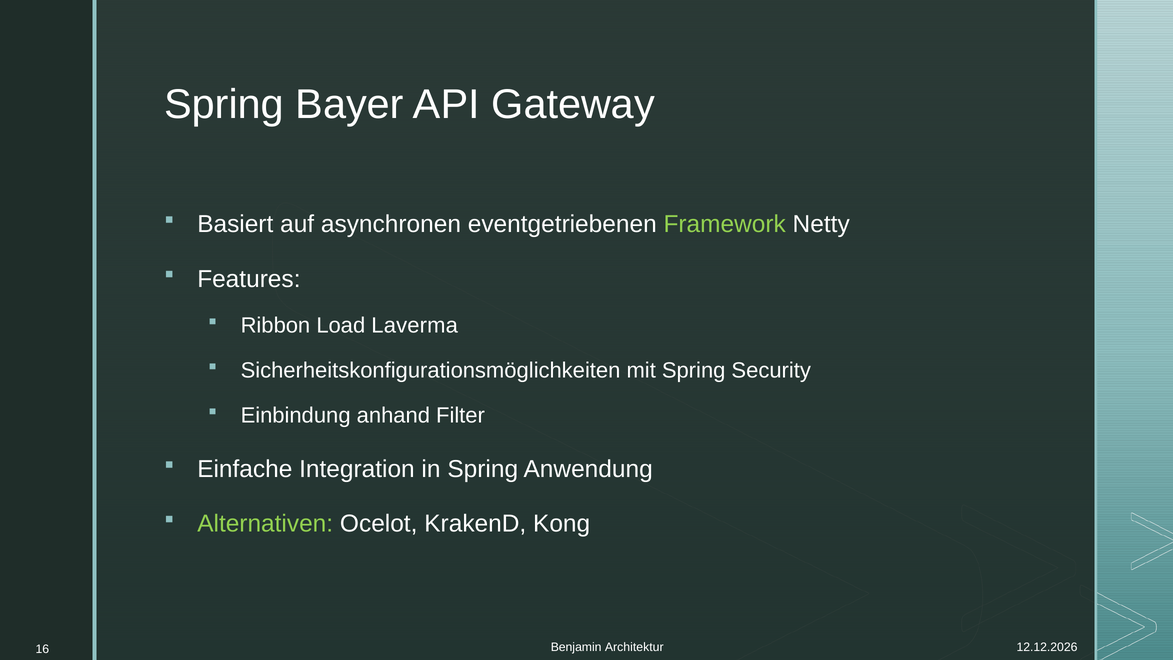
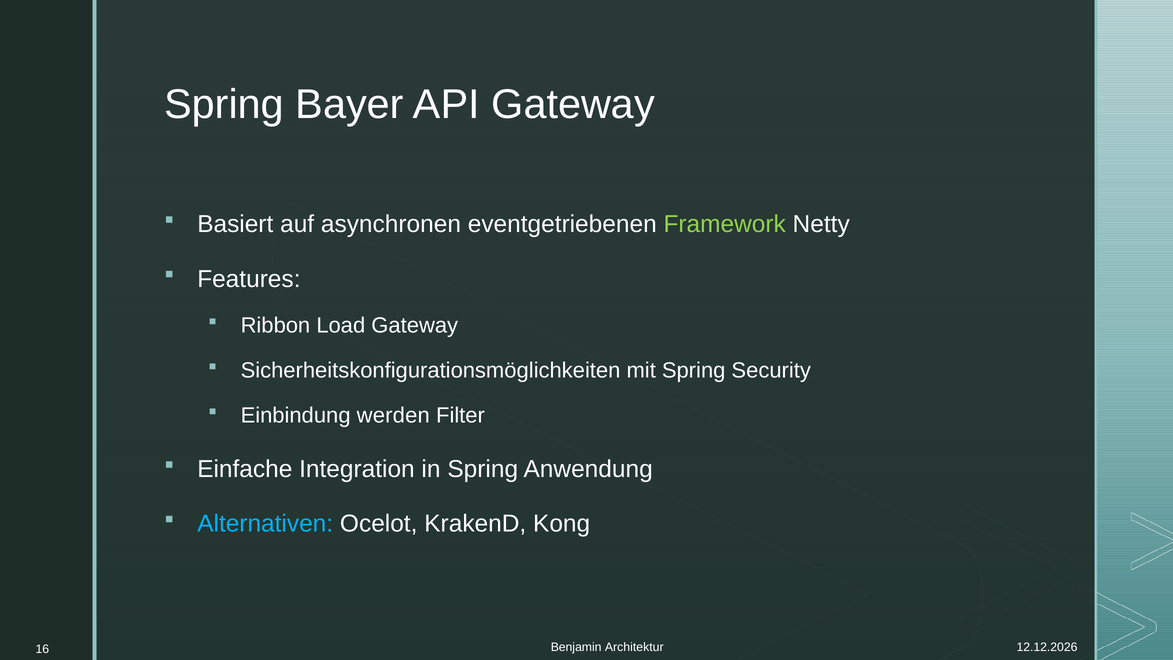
Load Laverma: Laverma -> Gateway
anhand: anhand -> werden
Alternativen colour: light green -> light blue
